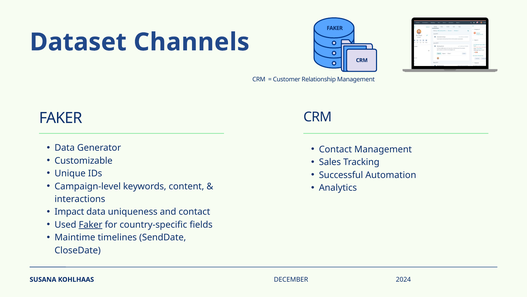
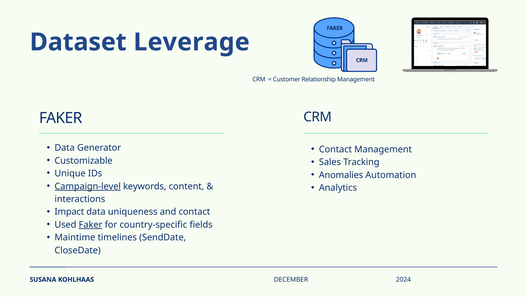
Channels: Channels -> Leverage
Successful: Successful -> Anomalies
Campaign-level underline: none -> present
